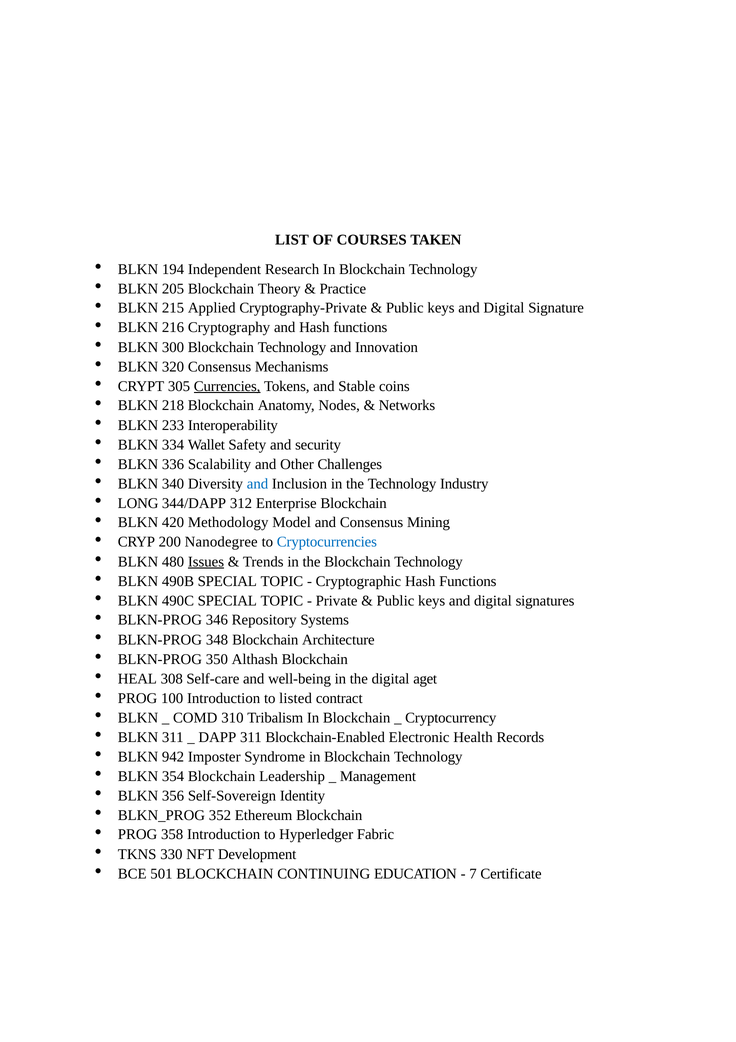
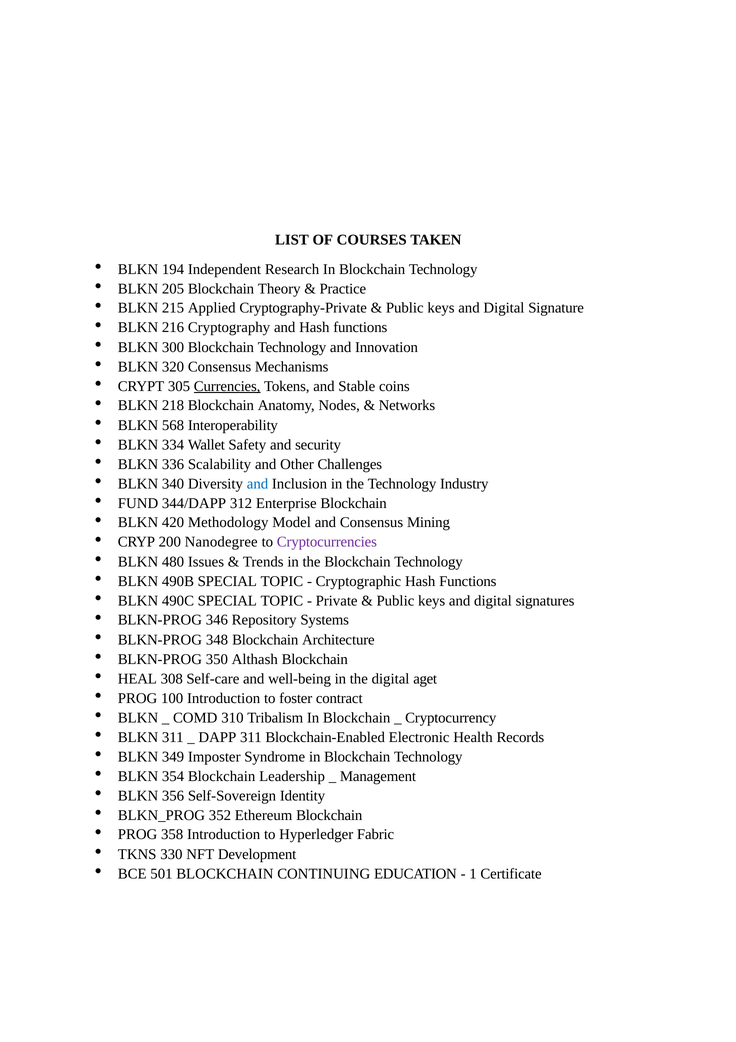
233: 233 -> 568
LONG: LONG -> FUND
Cryptocurrencies colour: blue -> purple
Issues underline: present -> none
listed: listed -> foster
942: 942 -> 349
7: 7 -> 1
